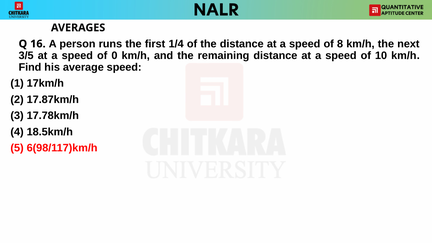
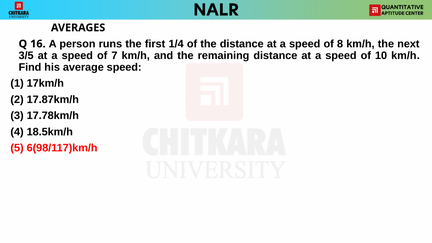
0: 0 -> 7
